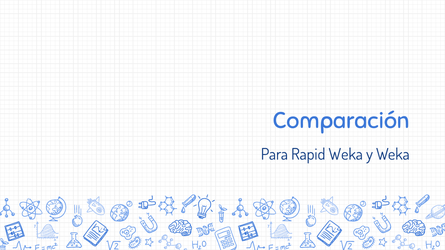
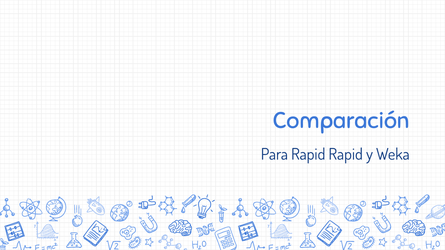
Rapid Weka: Weka -> Rapid
